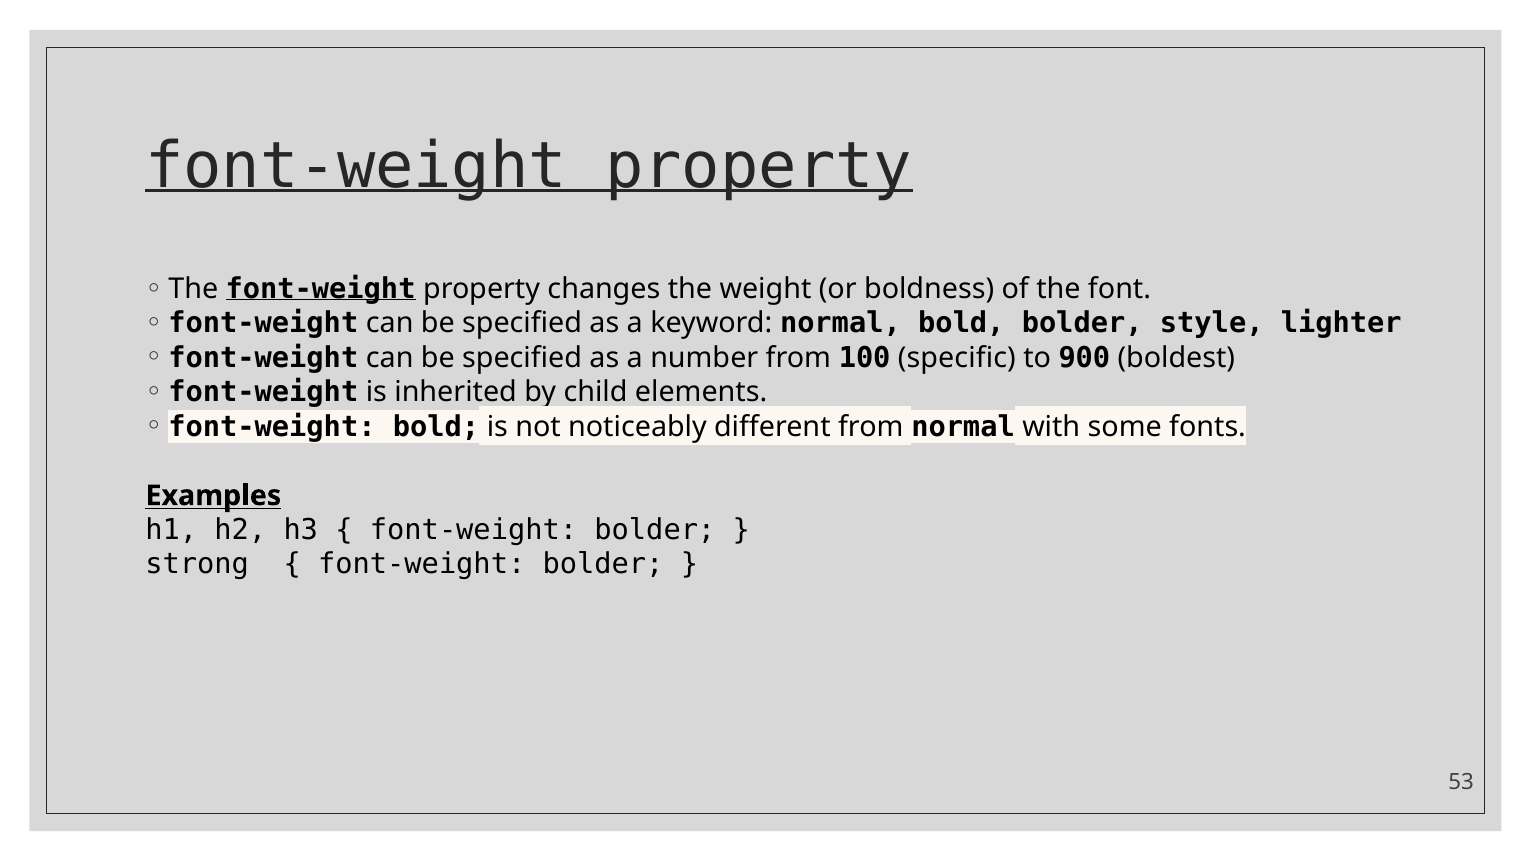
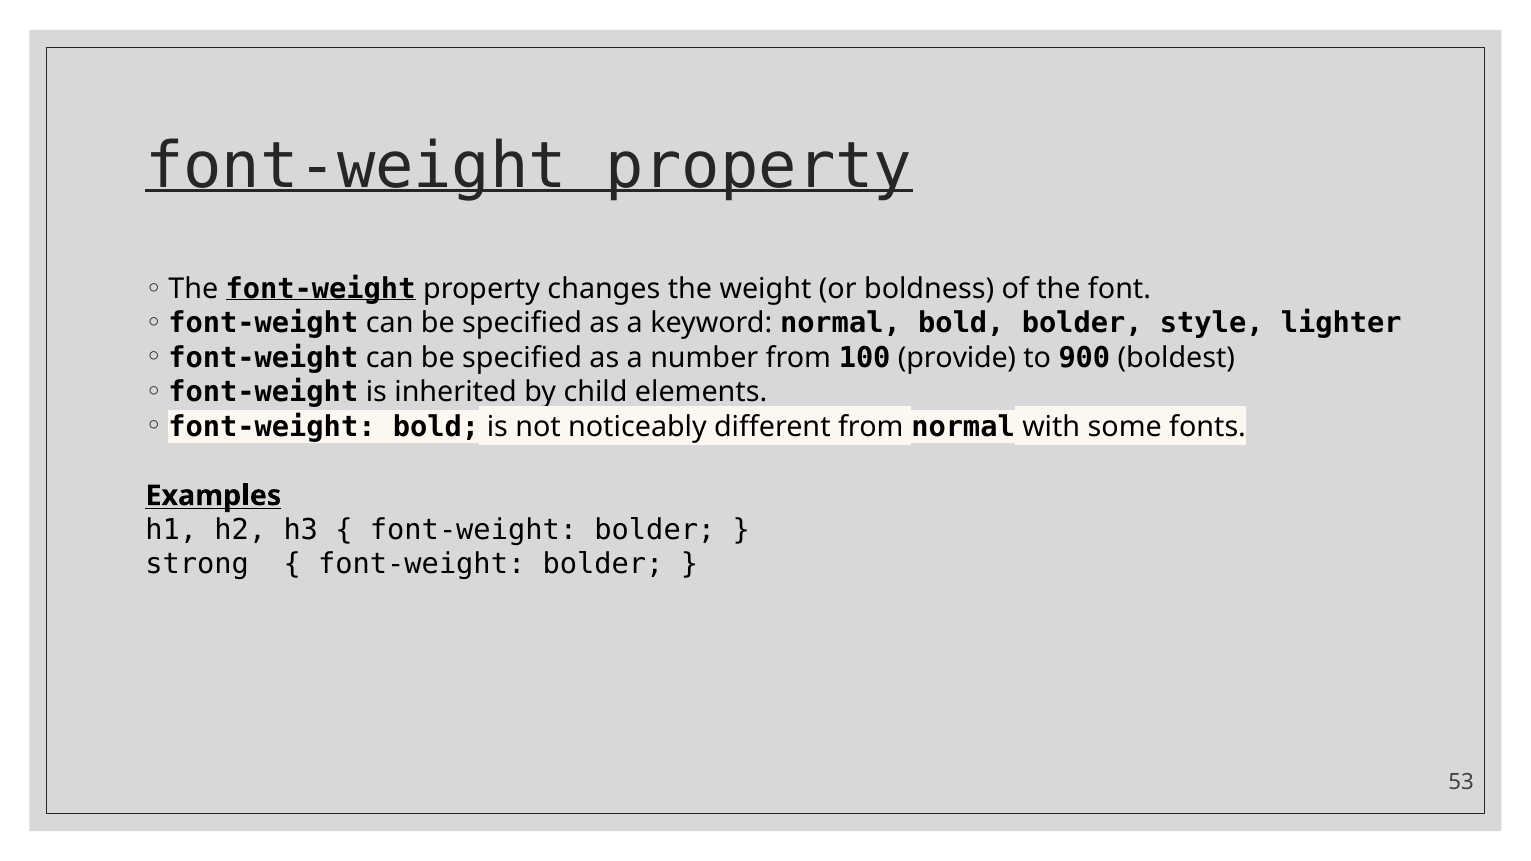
specific: specific -> provide
